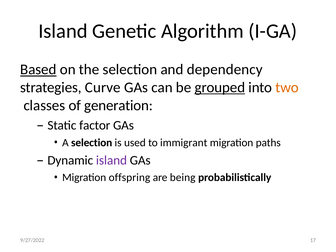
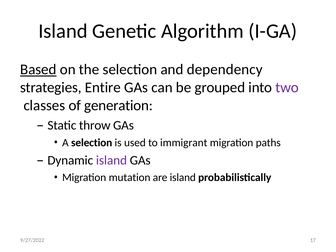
Curve: Curve -> Entire
grouped underline: present -> none
two colour: orange -> purple
factor: factor -> throw
offspring: offspring -> mutation
are being: being -> island
